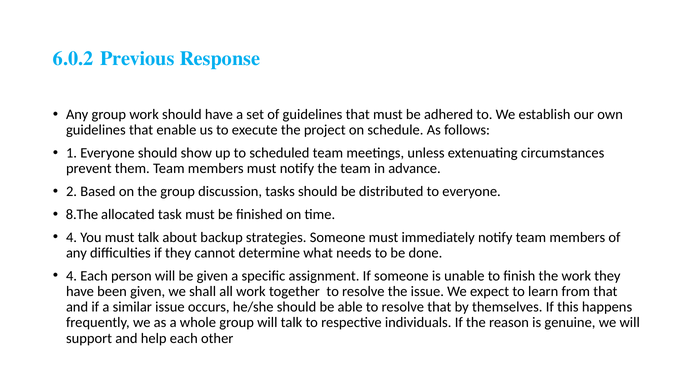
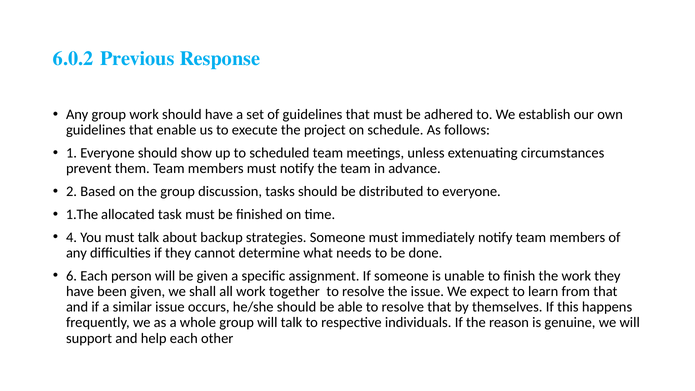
8.The: 8.The -> 1.The
4 at (72, 276): 4 -> 6
